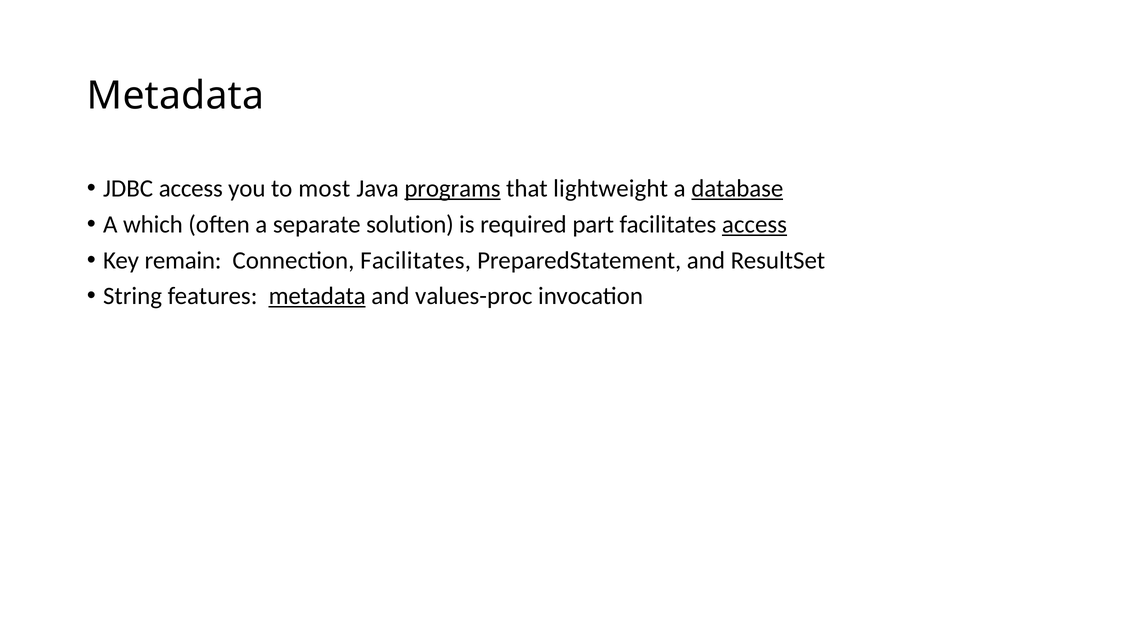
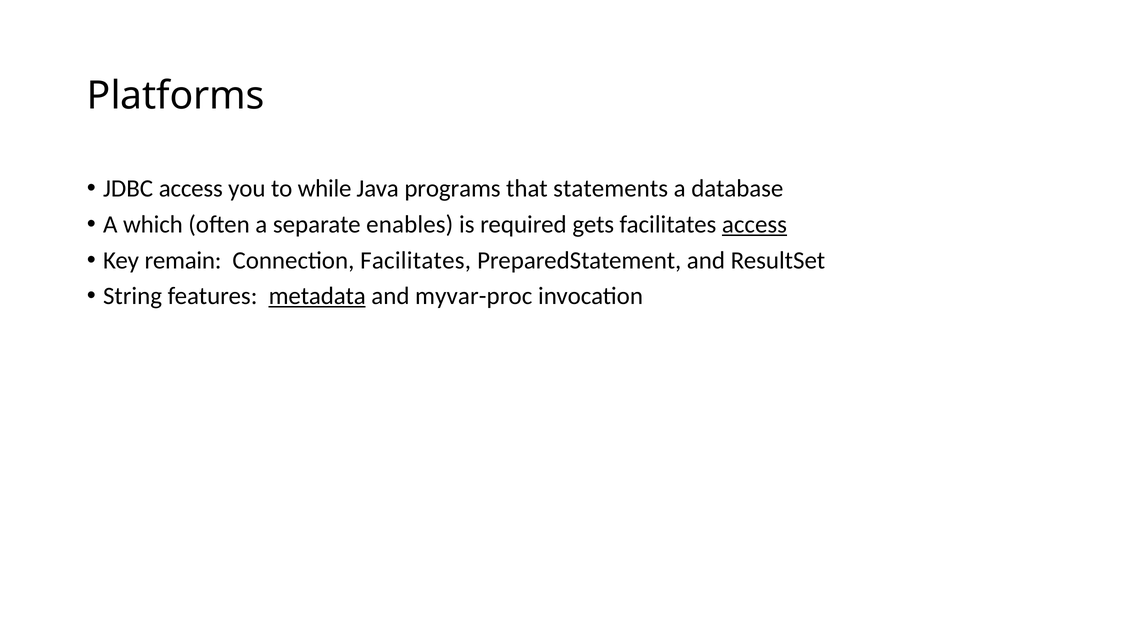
Metadata at (176, 96): Metadata -> Platforms
most: most -> while
programs underline: present -> none
lightweight: lightweight -> statements
database underline: present -> none
solution: solution -> enables
part: part -> gets
values-proc: values-proc -> myvar-proc
